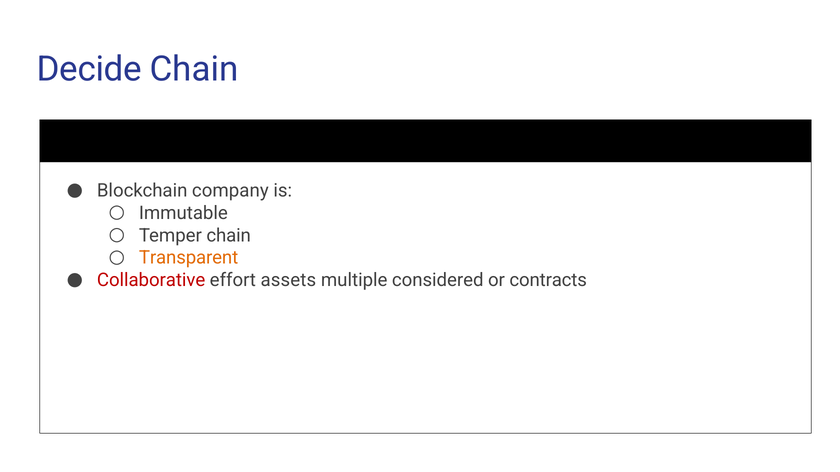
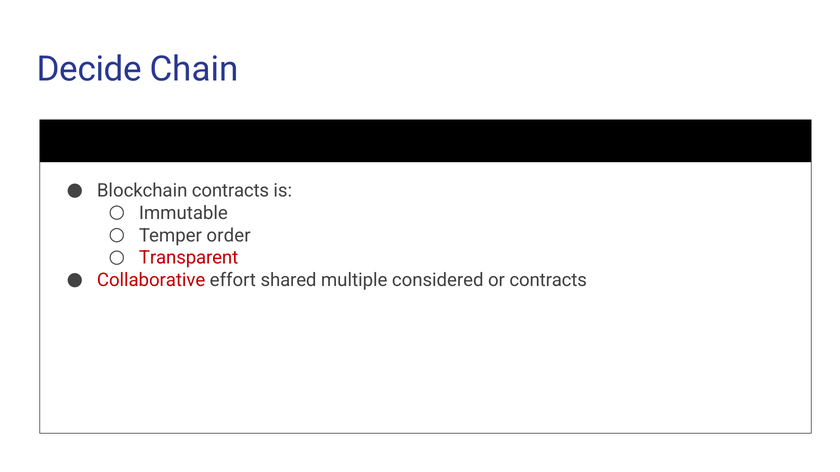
Blockchain company: company -> contracts
Temper chain: chain -> order
Transparent colour: orange -> red
assets: assets -> shared
